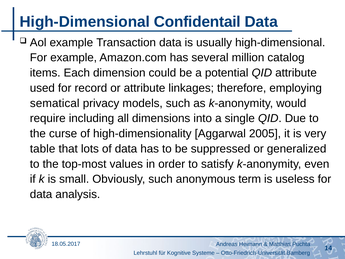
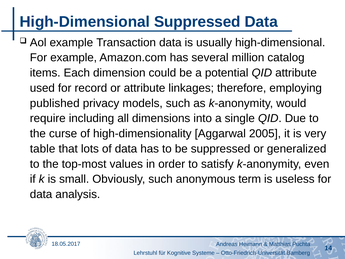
High-Dimensional Confidentail: Confidentail -> Suppressed
sematical: sematical -> published
